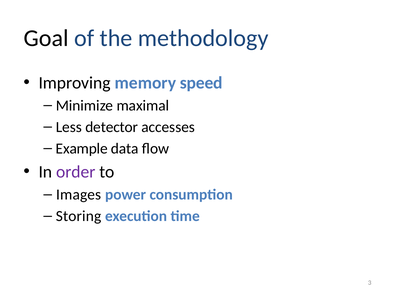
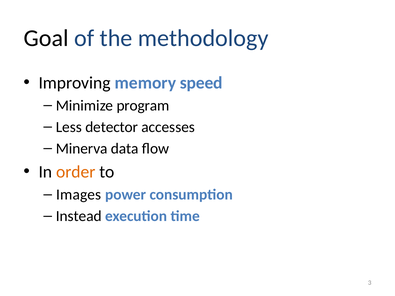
maximal: maximal -> program
Example: Example -> Minerva
order colour: purple -> orange
Storing: Storing -> Instead
